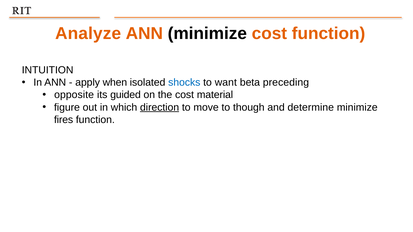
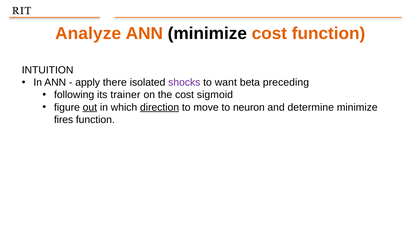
when: when -> there
shocks colour: blue -> purple
opposite: opposite -> following
guided: guided -> trainer
material: material -> sigmoid
out underline: none -> present
though: though -> neuron
